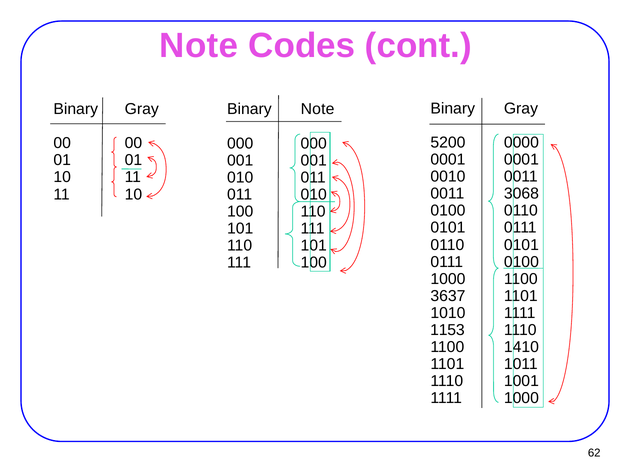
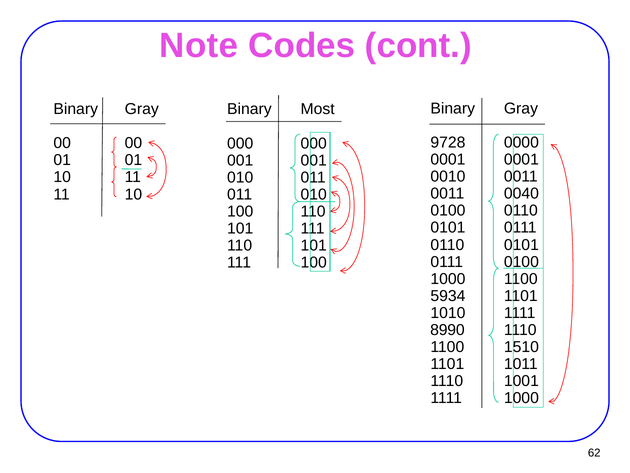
Note at (318, 109): Note -> Most
5200: 5200 -> 9728
3068: 3068 -> 0040
3637: 3637 -> 5934
1153: 1153 -> 8990
1410: 1410 -> 1510
